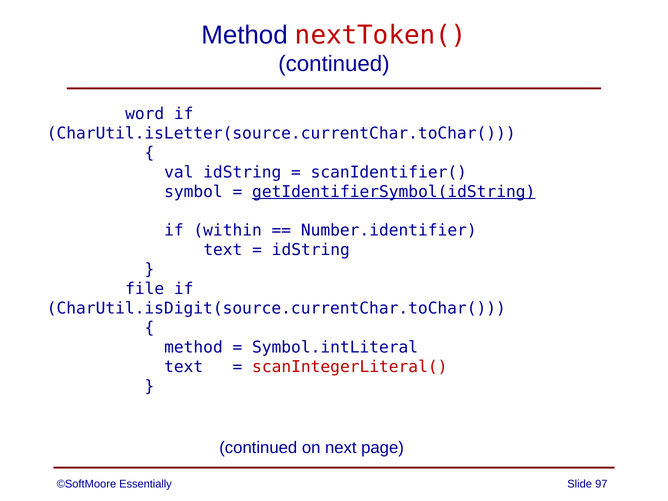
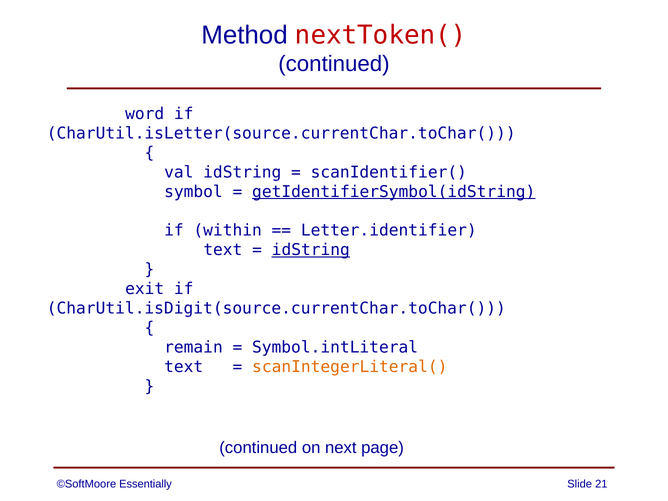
Number.identifier: Number.identifier -> Letter.identifier
idString at (311, 250) underline: none -> present
file: file -> exit
method at (193, 347): method -> remain
scanIntegerLiteral( colour: red -> orange
97: 97 -> 21
